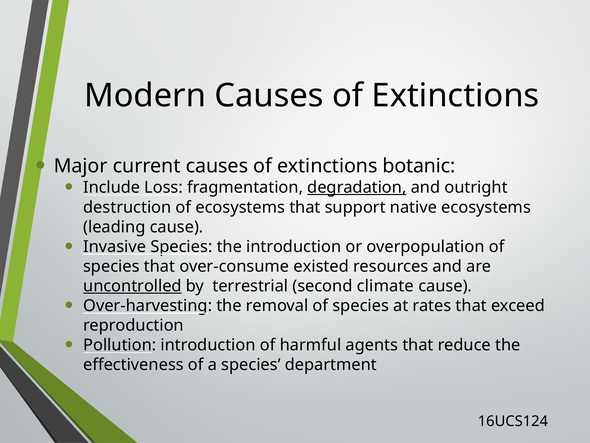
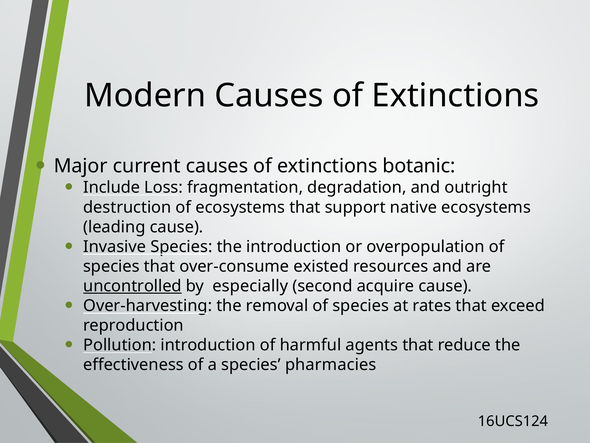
degradation underline: present -> none
terrestrial: terrestrial -> especially
climate: climate -> acquire
department: department -> pharmacies
